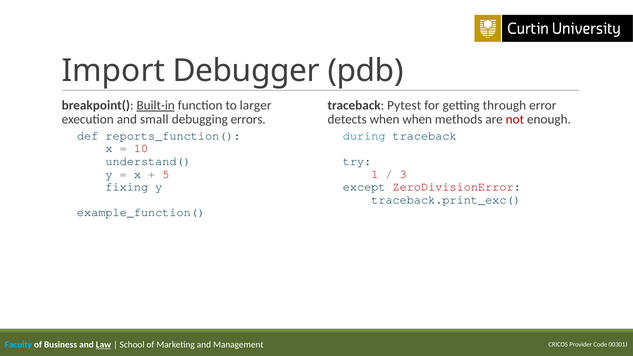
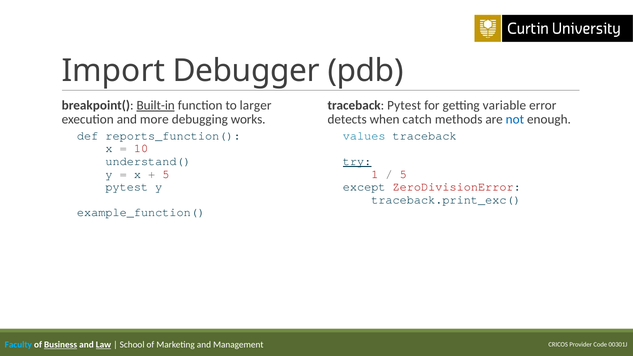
through: through -> variable
small: small -> more
errors: errors -> works
when when: when -> catch
not colour: red -> blue
during: during -> values
try underline: none -> present
3 at (403, 174): 3 -> 5
fixing at (127, 187): fixing -> pytest
Business underline: none -> present
